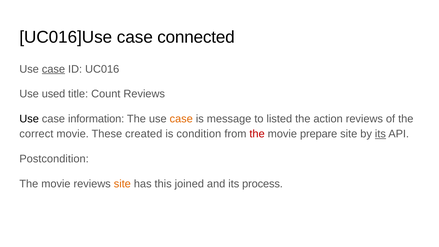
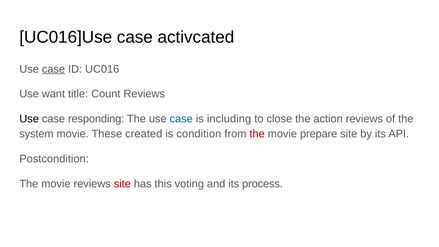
connected: connected -> activcated
used: used -> want
information: information -> responding
case at (181, 119) colour: orange -> blue
message: message -> including
listed: listed -> close
correct: correct -> system
its at (380, 134) underline: present -> none
site at (122, 184) colour: orange -> red
joined: joined -> voting
